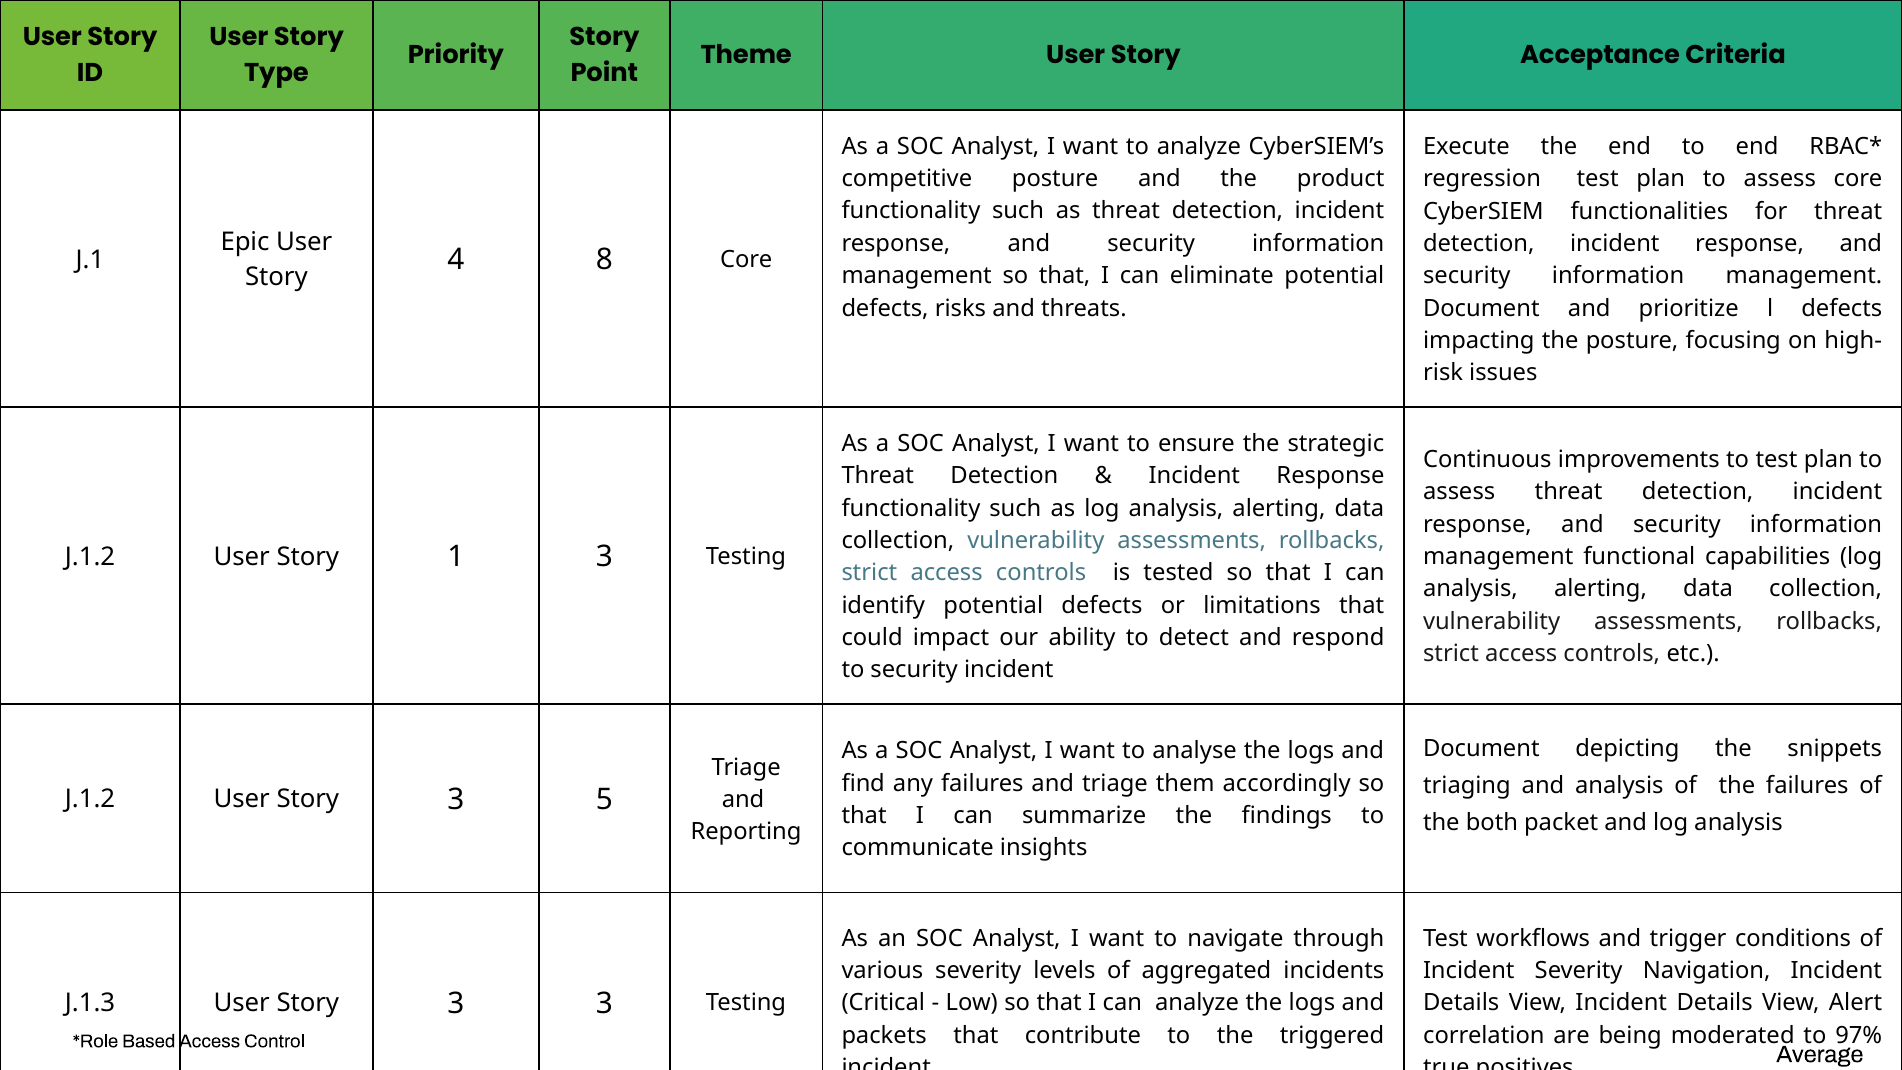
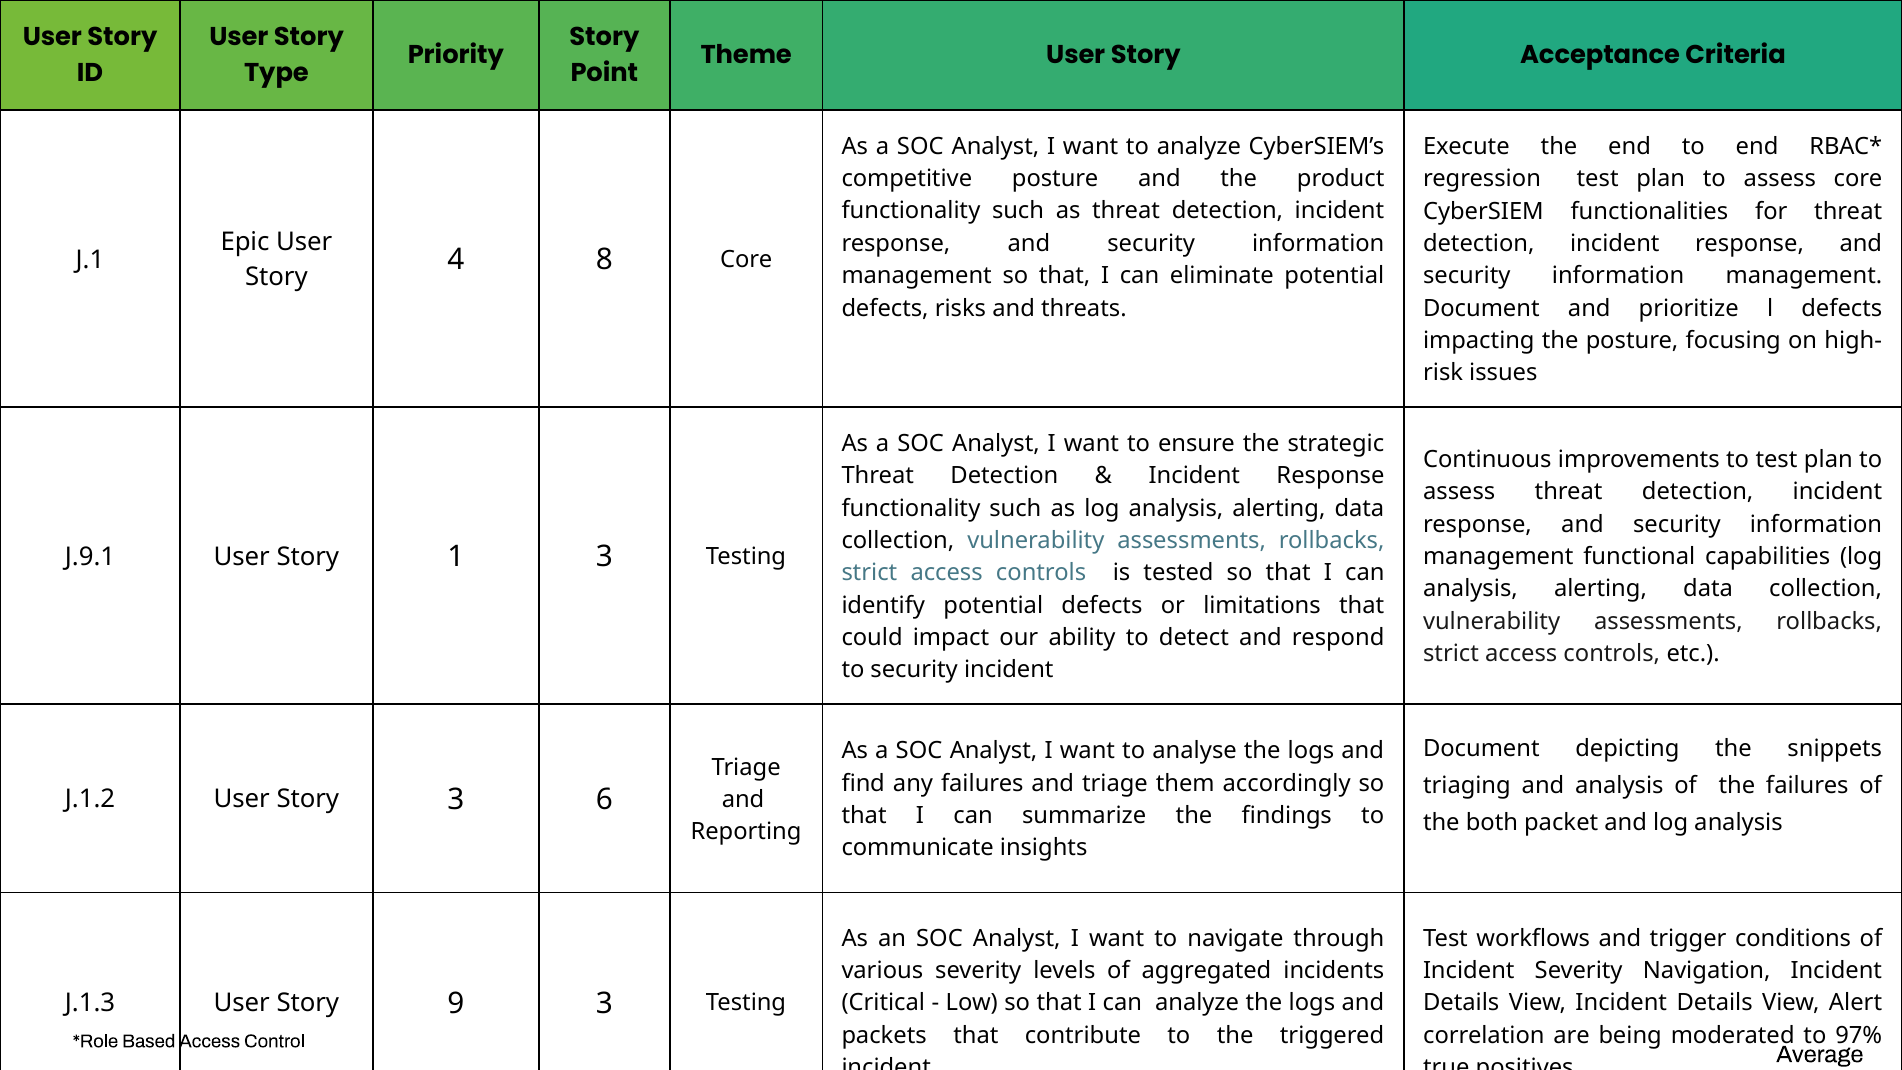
J.1.2 at (90, 557): J.1.2 -> J.9.1
5: 5 -> 6
J.1.3 User Story 3: 3 -> 9
